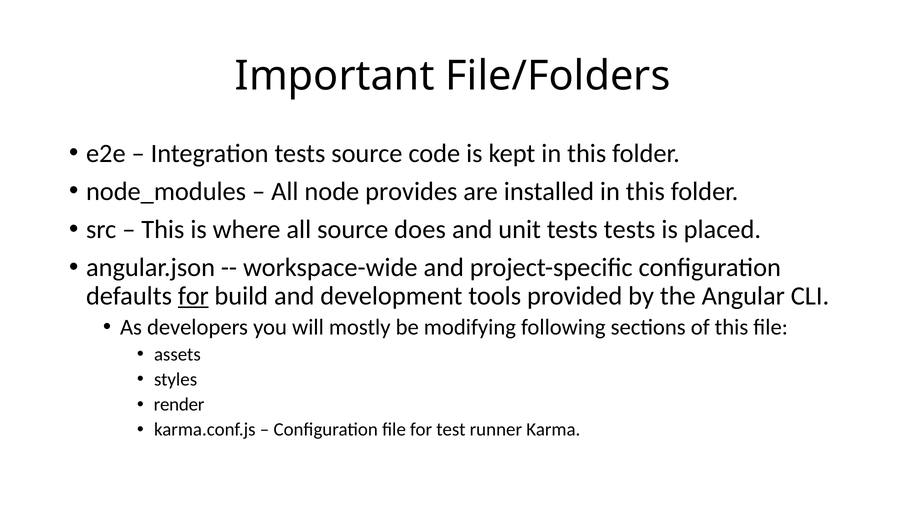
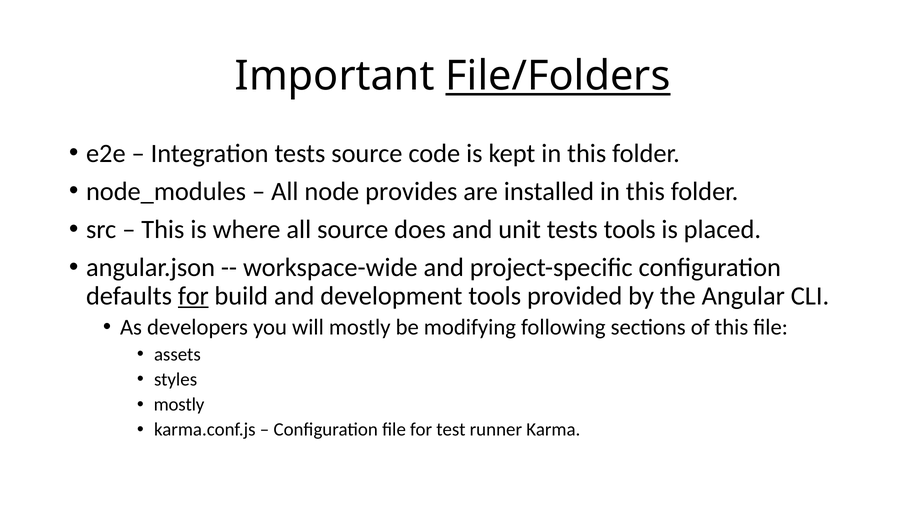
File/Folders underline: none -> present
tests tests: tests -> tools
render at (179, 404): render -> mostly
